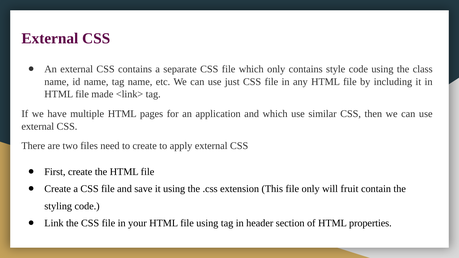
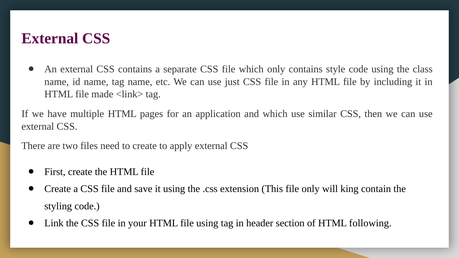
fruit: fruit -> king
properties: properties -> following
